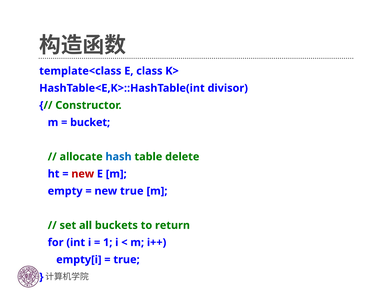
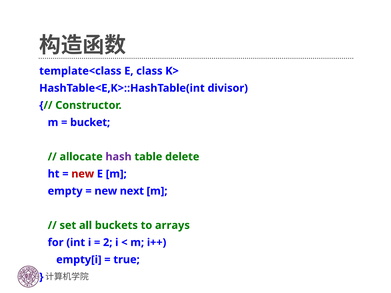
hash colour: blue -> purple
new true: true -> next
return: return -> arrays
1: 1 -> 2
